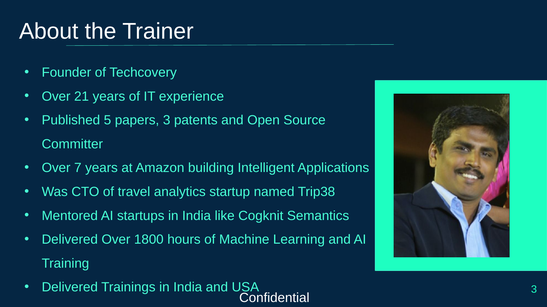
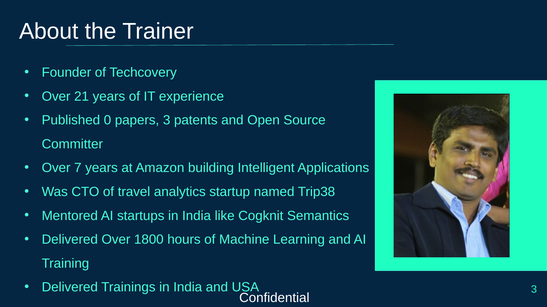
5: 5 -> 0
